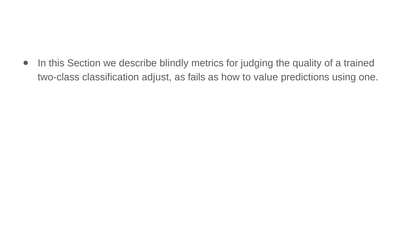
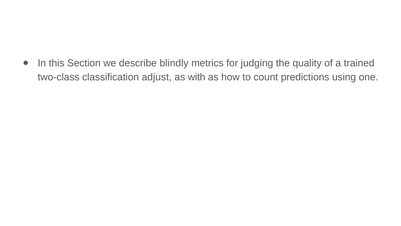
fails: fails -> with
value: value -> count
